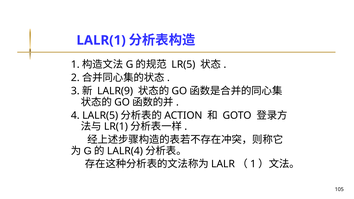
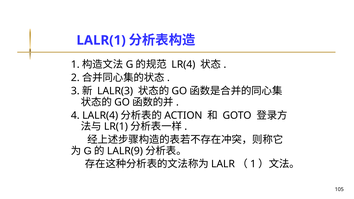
LR(5: LR(5 -> LR(4
LALR(9: LALR(9 -> LALR(3
LALR(5: LALR(5 -> LALR(4
LALR(4: LALR(4 -> LALR(9
